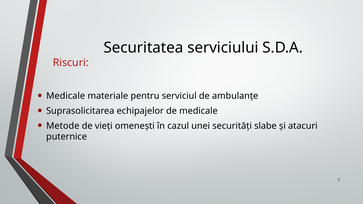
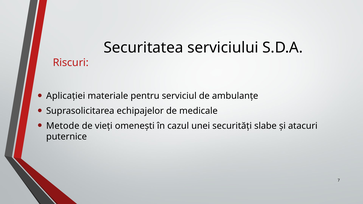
Medicale at (66, 96): Medicale -> Aplicației
